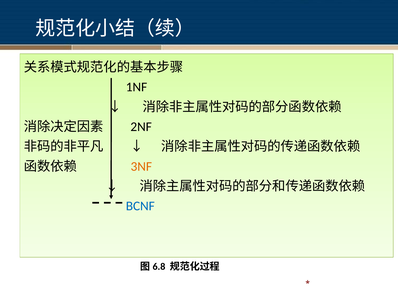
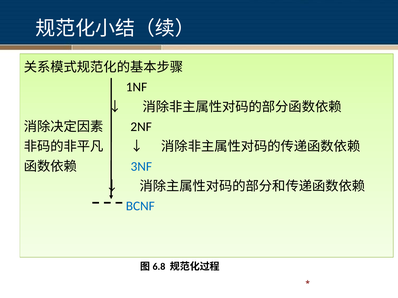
3NF colour: orange -> blue
